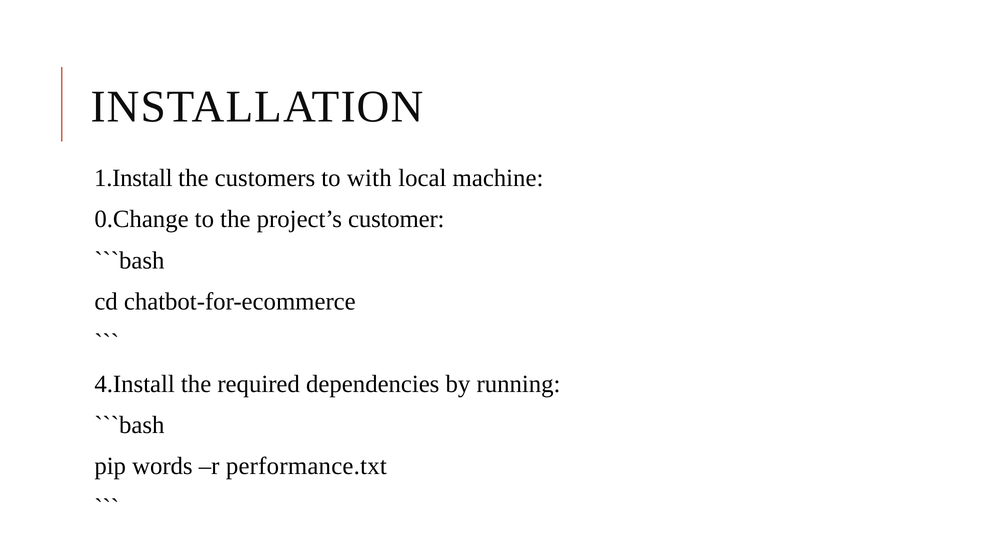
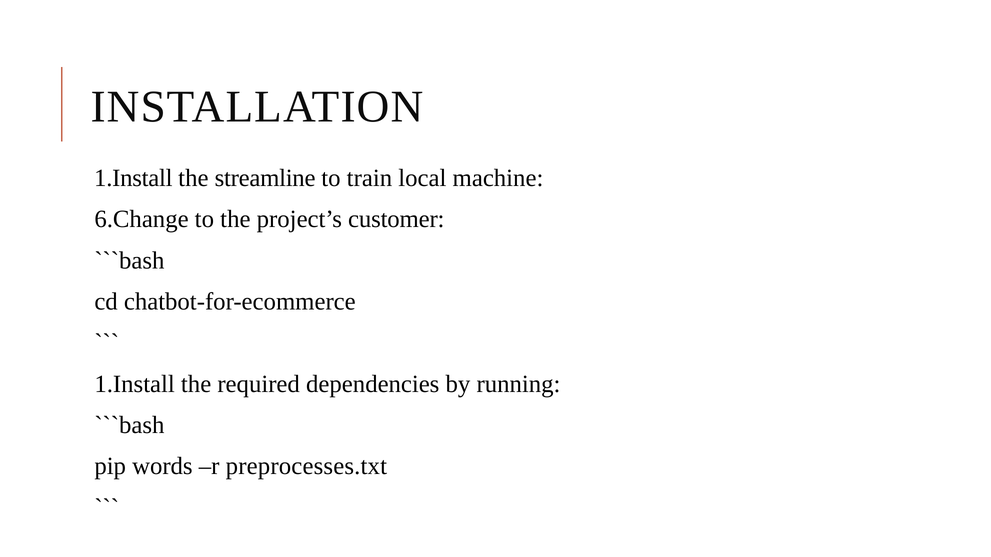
customers: customers -> streamline
with: with -> train
0.Change: 0.Change -> 6.Change
4.Install at (135, 384): 4.Install -> 1.Install
performance.txt: performance.txt -> preprocesses.txt
